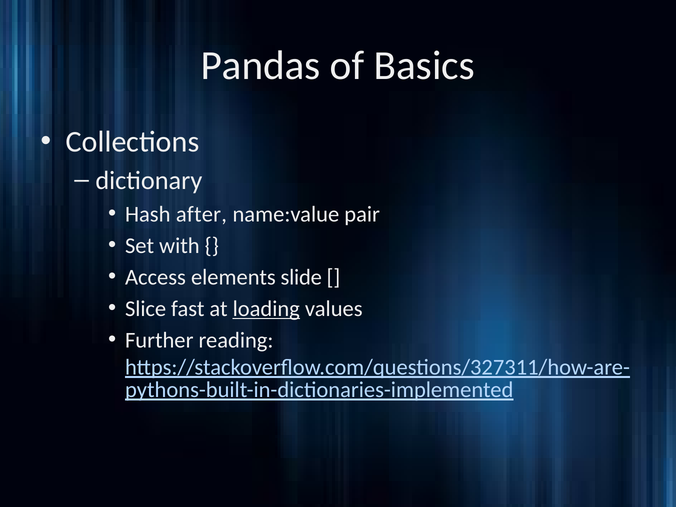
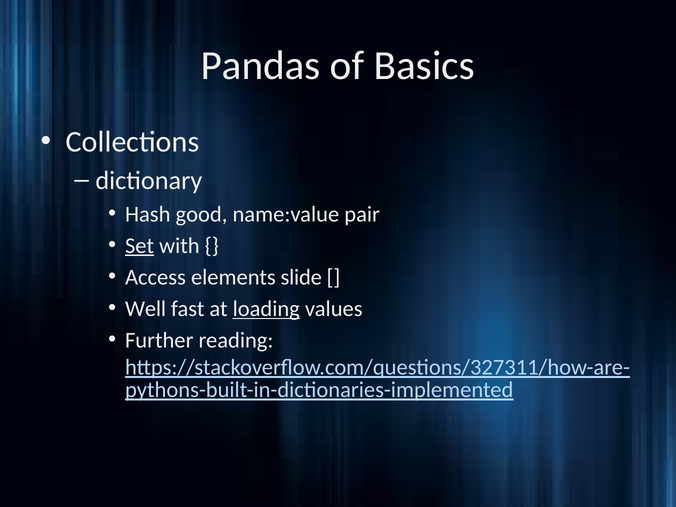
after: after -> good
Set underline: none -> present
Slice: Slice -> Well
